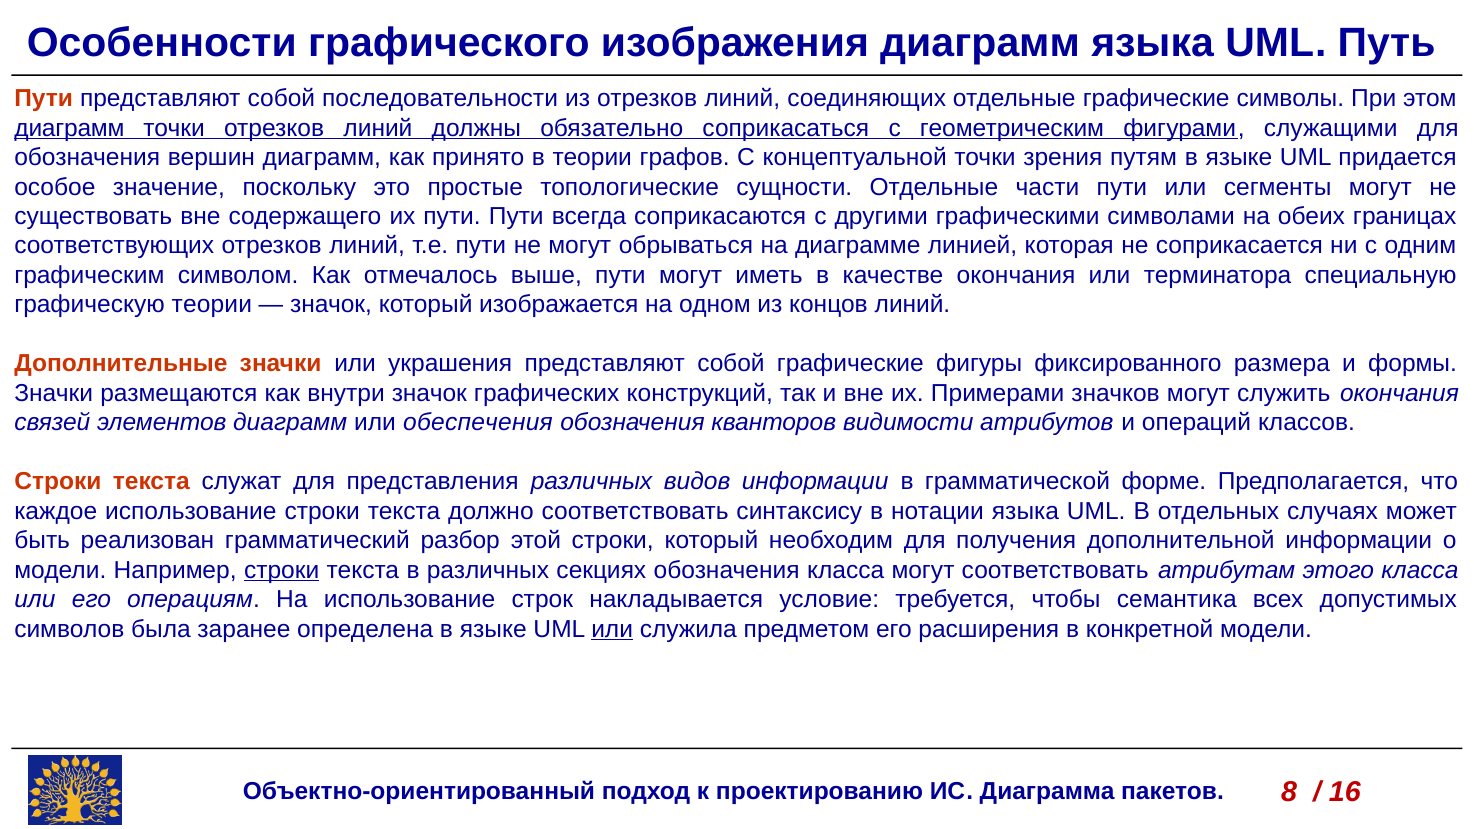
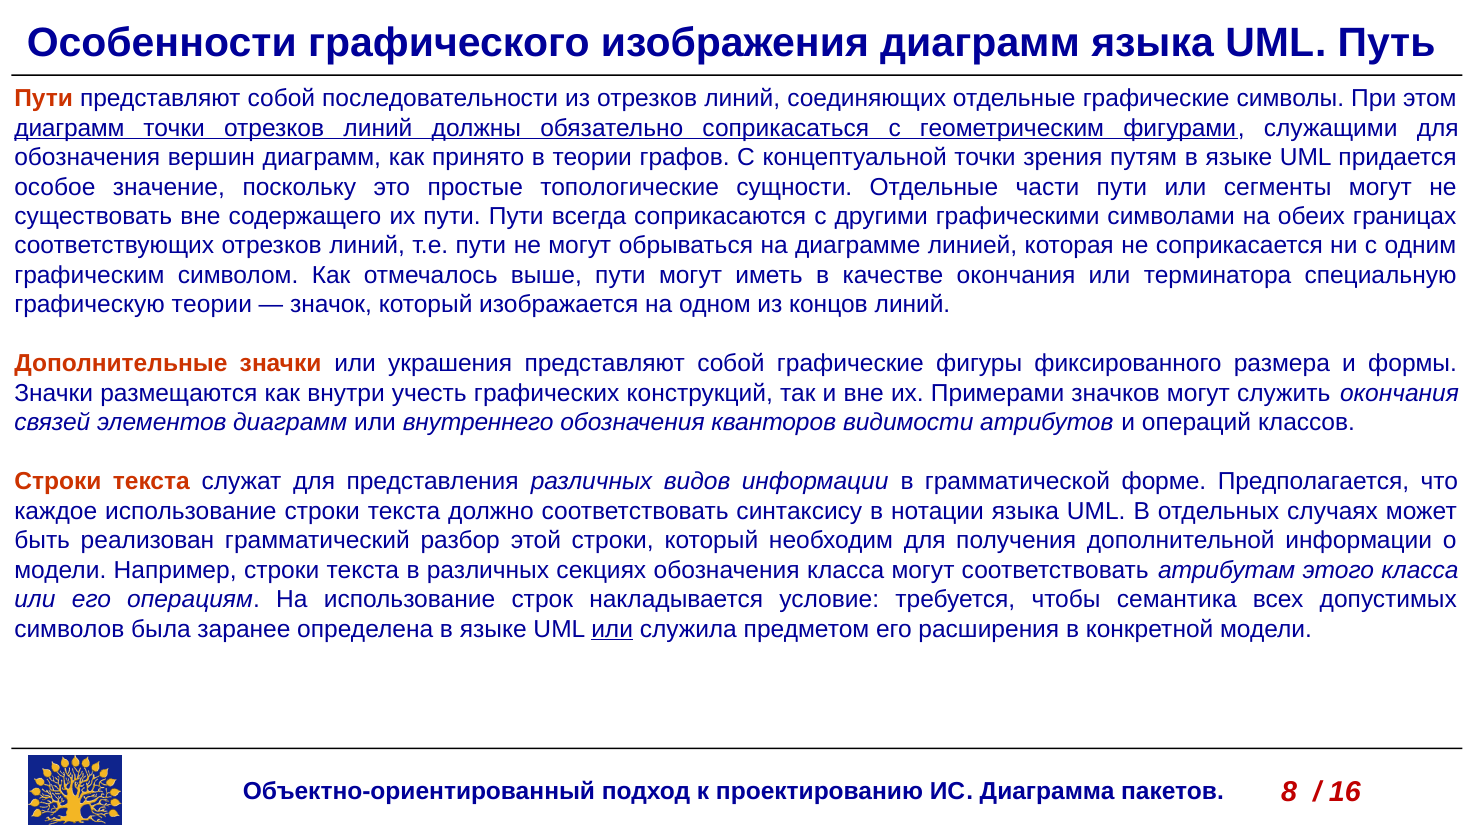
внутри значок: значок -> учесть
обеспечения: обеспечения -> внутреннего
строки at (282, 570) underline: present -> none
